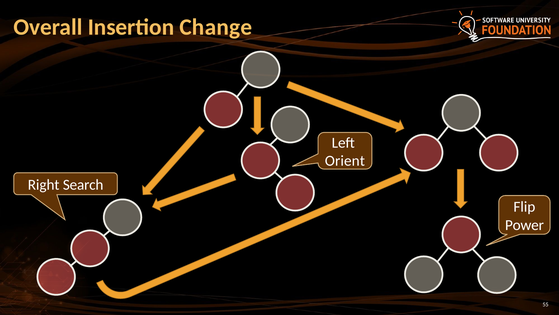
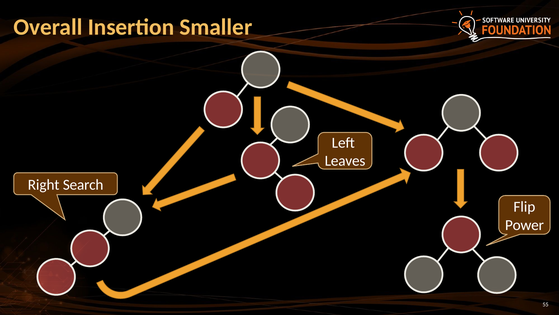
Change: Change -> Smaller
Orient: Orient -> Leaves
